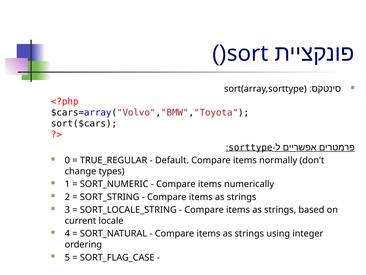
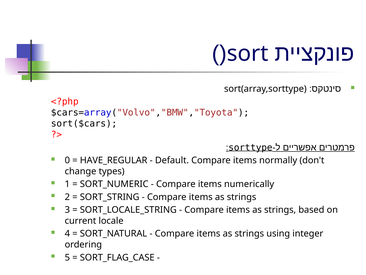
TRUE_REGULAR: TRUE_REGULAR -> HAVE_REGULAR
